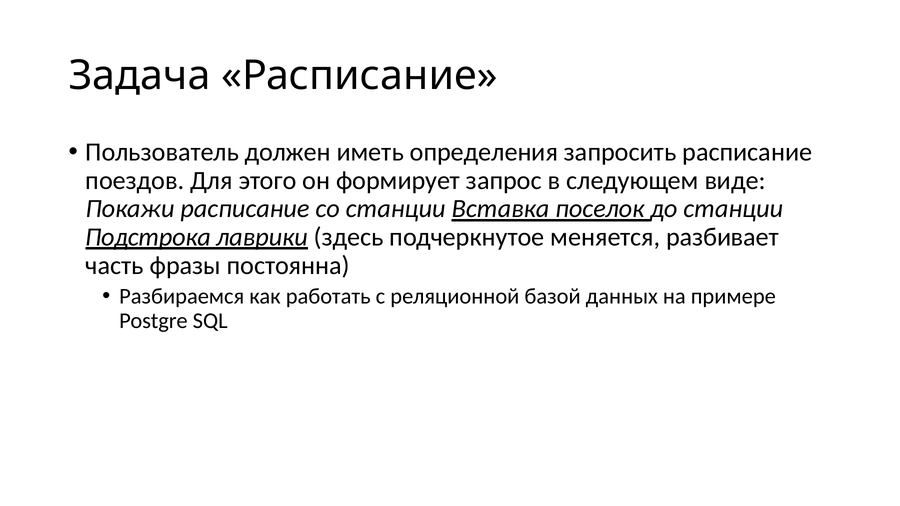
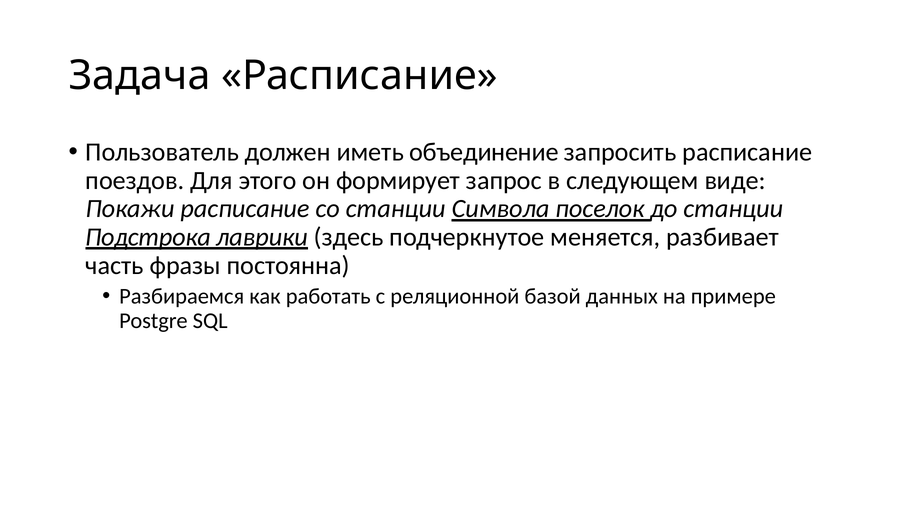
определения: определения -> объединение
Вставка: Вставка -> Символа
